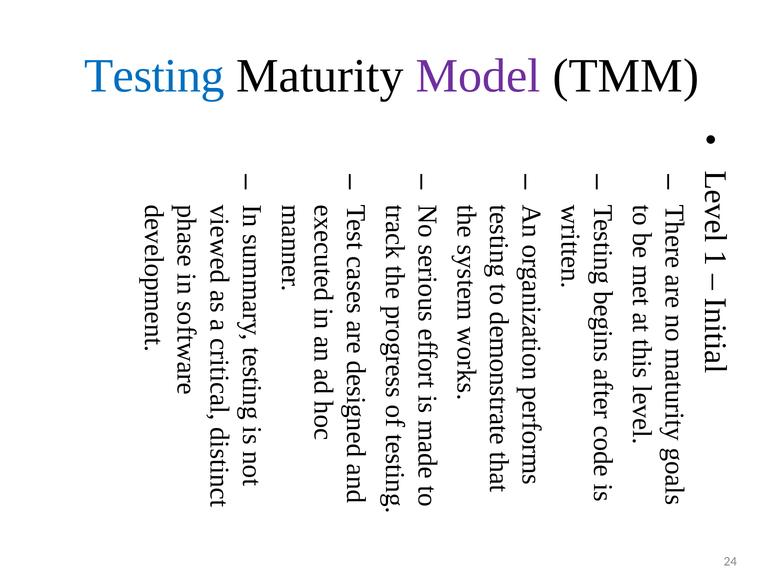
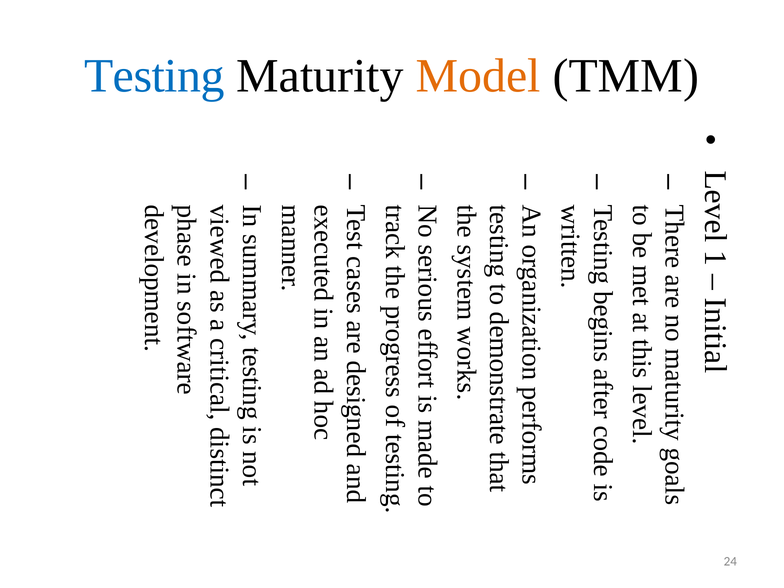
Model colour: purple -> orange
